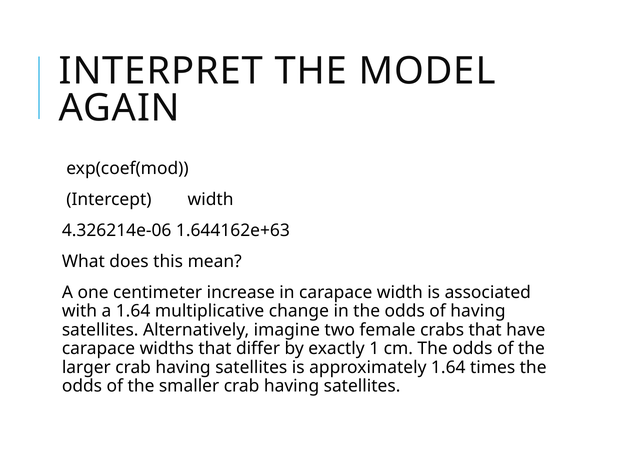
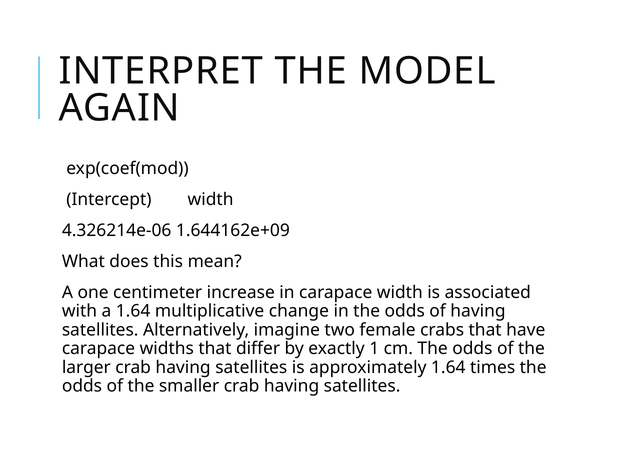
1.644162e+63: 1.644162e+63 -> 1.644162e+09
